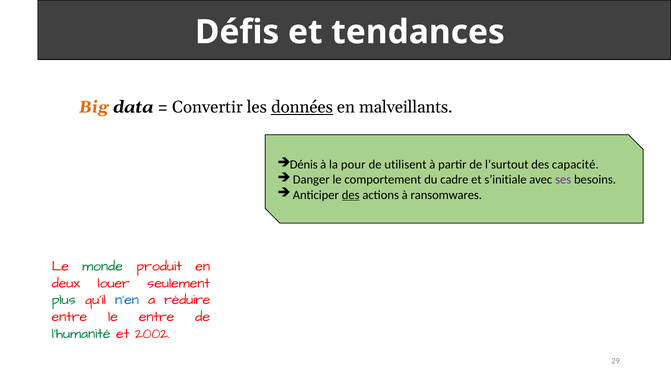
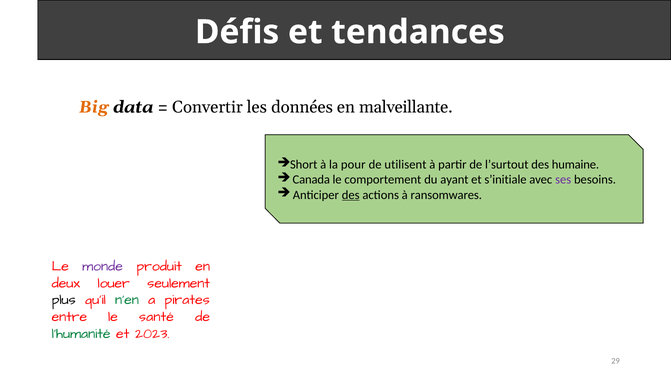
données underline: present -> none
malveillants: malveillants -> malveillante
Dénis: Dénis -> Short
capacité: capacité -> humaine
Danger: Danger -> Canada
cadre: cadre -> ayant
monde colour: green -> purple
plus colour: green -> black
n’en colour: blue -> green
réduire: réduire -> pirates
le entre: entre -> santé
2002: 2002 -> 2023
